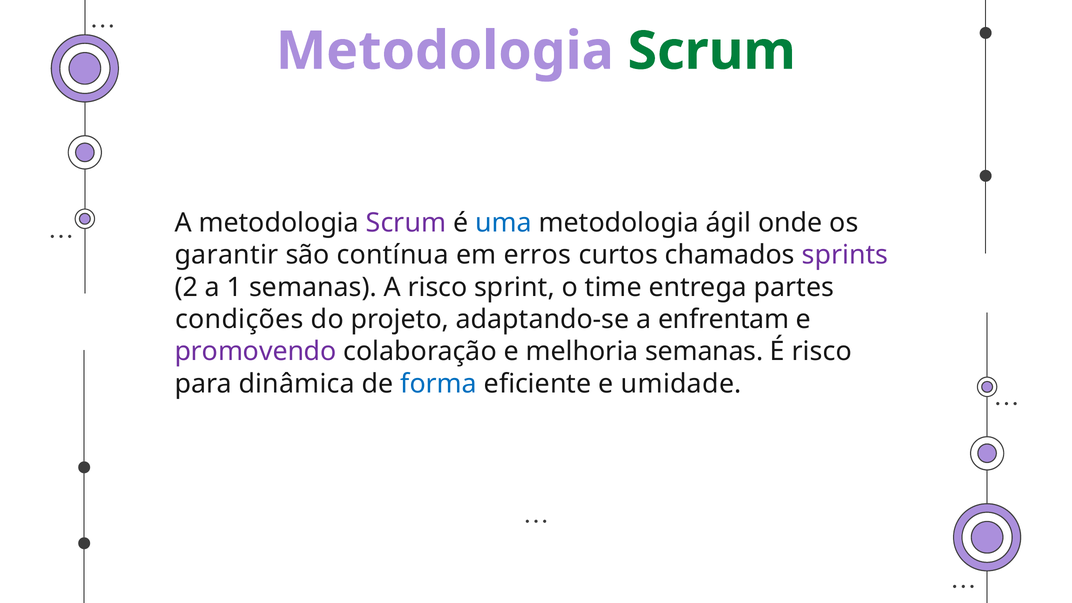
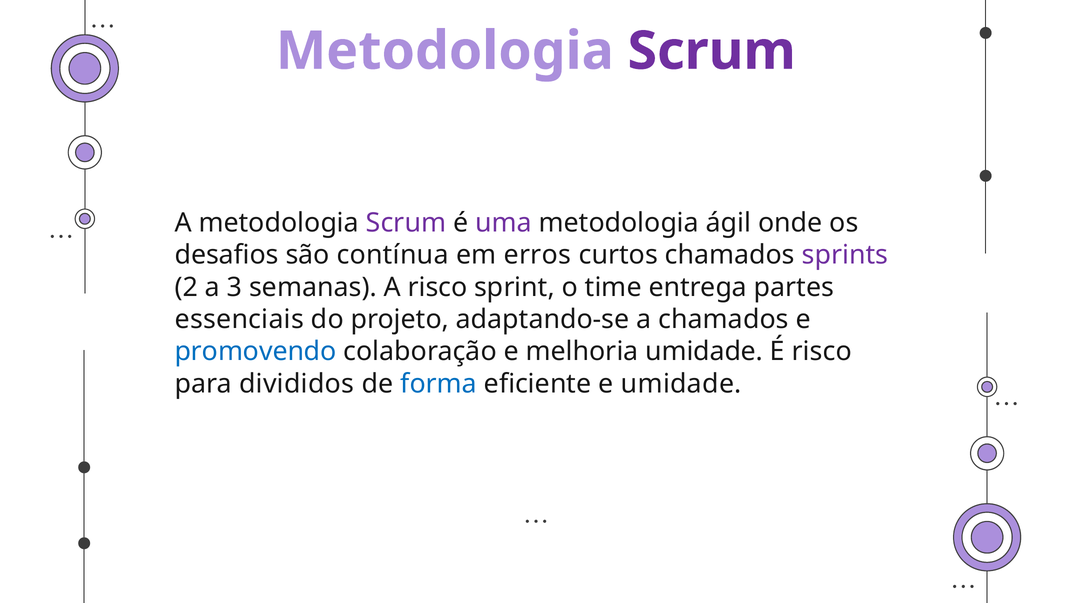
Scrum at (712, 51) colour: green -> purple
uma colour: blue -> purple
garantir: garantir -> desafios
1: 1 -> 3
condições: condições -> essenciais
a enfrentam: enfrentam -> chamados
promovendo colour: purple -> blue
melhoria semanas: semanas -> umidade
dinâmica: dinâmica -> divididos
